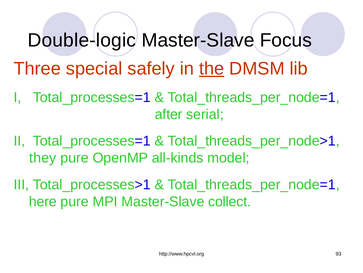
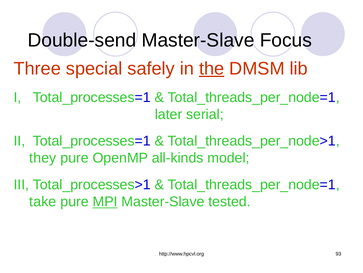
Double-logic: Double-logic -> Double-send
after: after -> later
here: here -> take
MPI underline: none -> present
collect: collect -> tested
